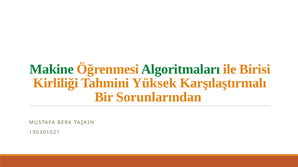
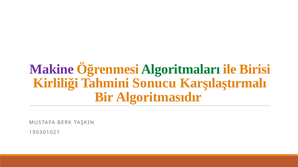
Makine colour: green -> purple
Yüksek: Yüksek -> Sonucu
Sorunlarından: Sorunlarından -> Algoritmasıdır
